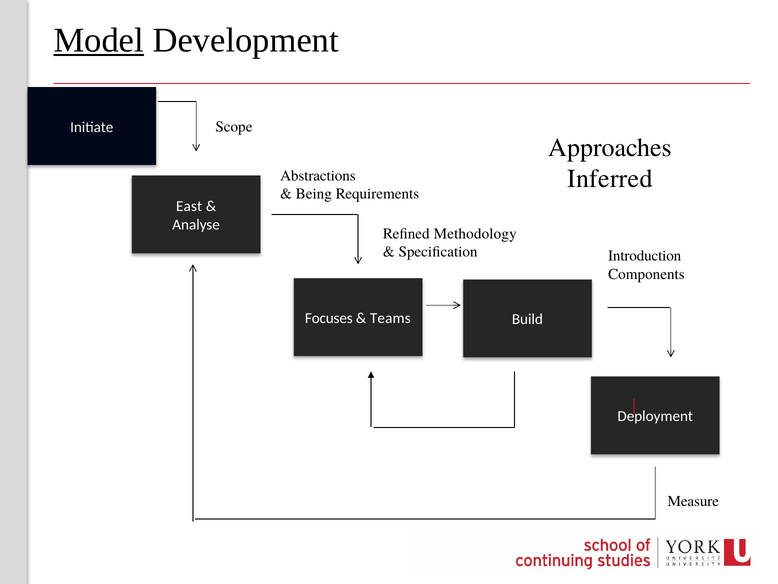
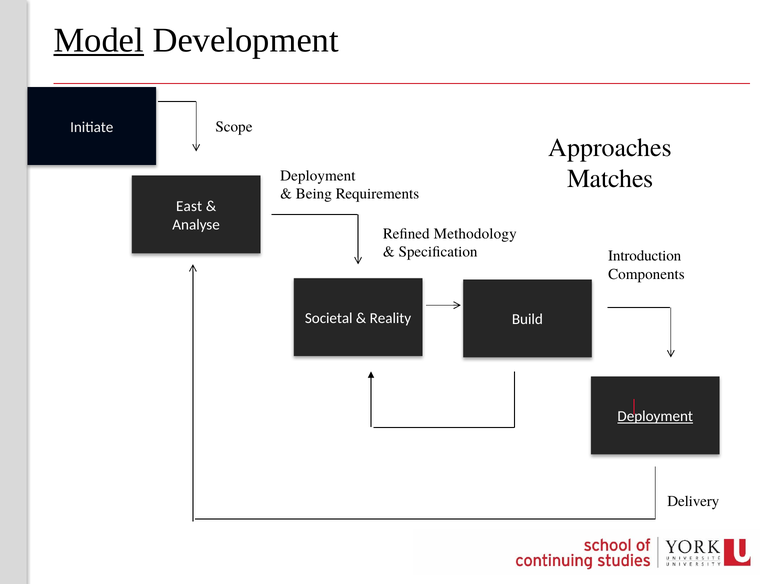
Inferred: Inferred -> Matches
Abstractions at (318, 176): Abstractions -> Deployment
Focuses: Focuses -> Societal
Teams: Teams -> Reality
Deployment at (655, 416) underline: none -> present
Measure: Measure -> Delivery
